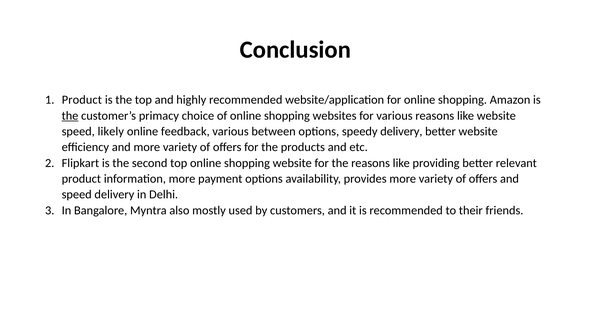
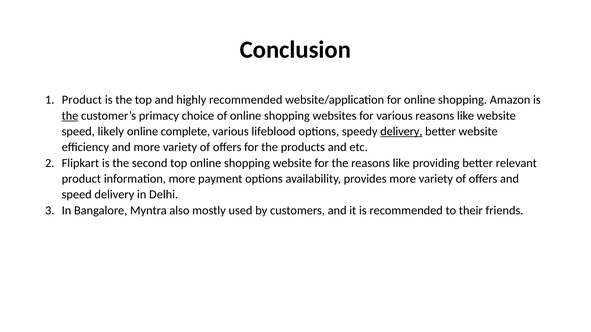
feedback: feedback -> complete
between: between -> lifeblood
delivery at (401, 132) underline: none -> present
